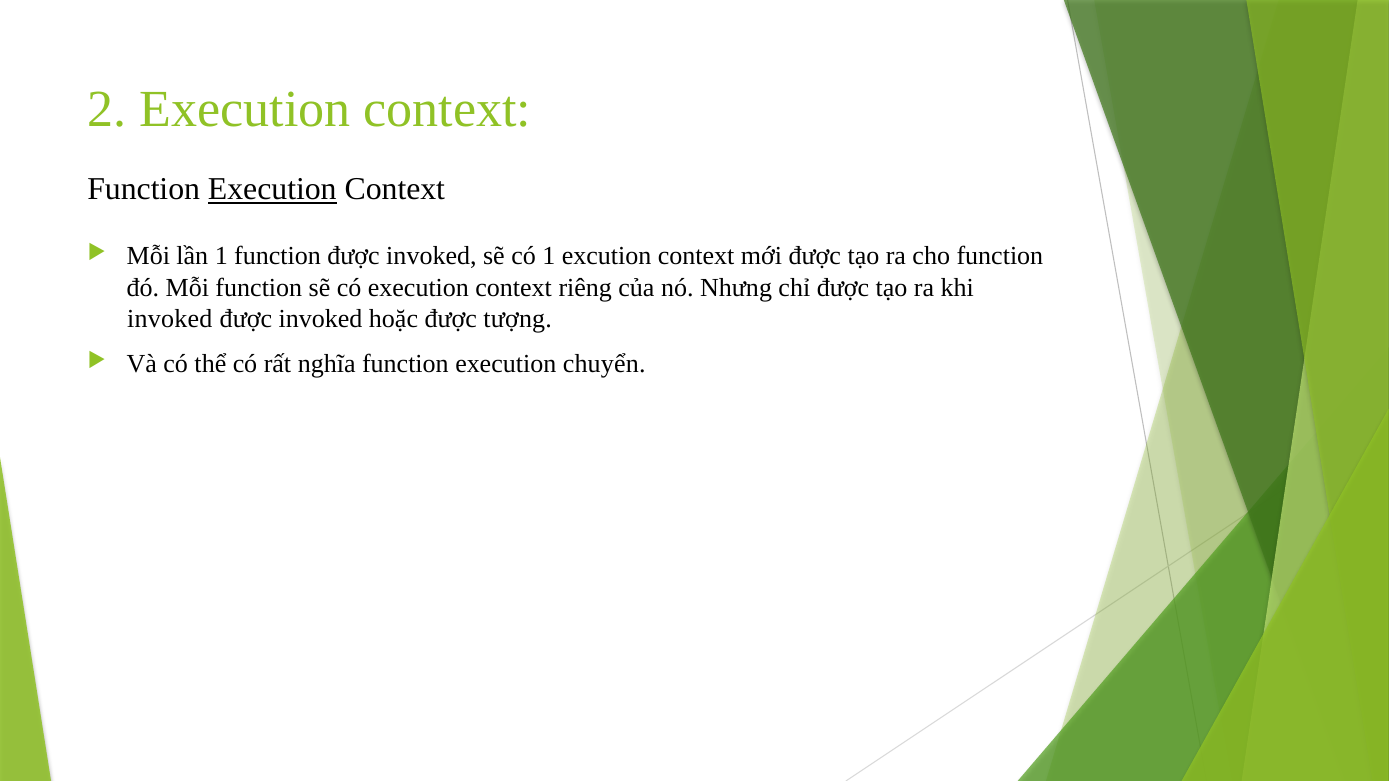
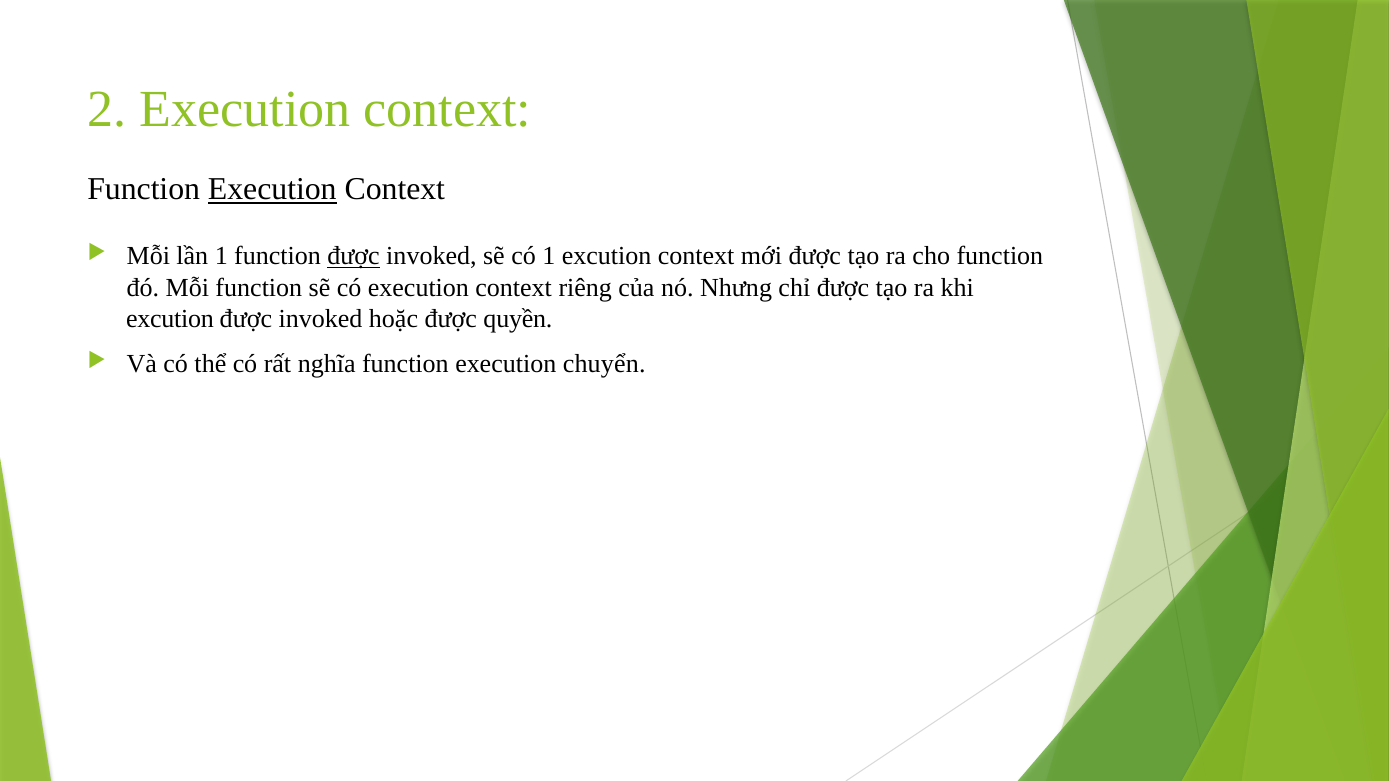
được at (354, 256) underline: none -> present
invoked at (170, 319): invoked -> excution
tượng: tượng -> quyền
